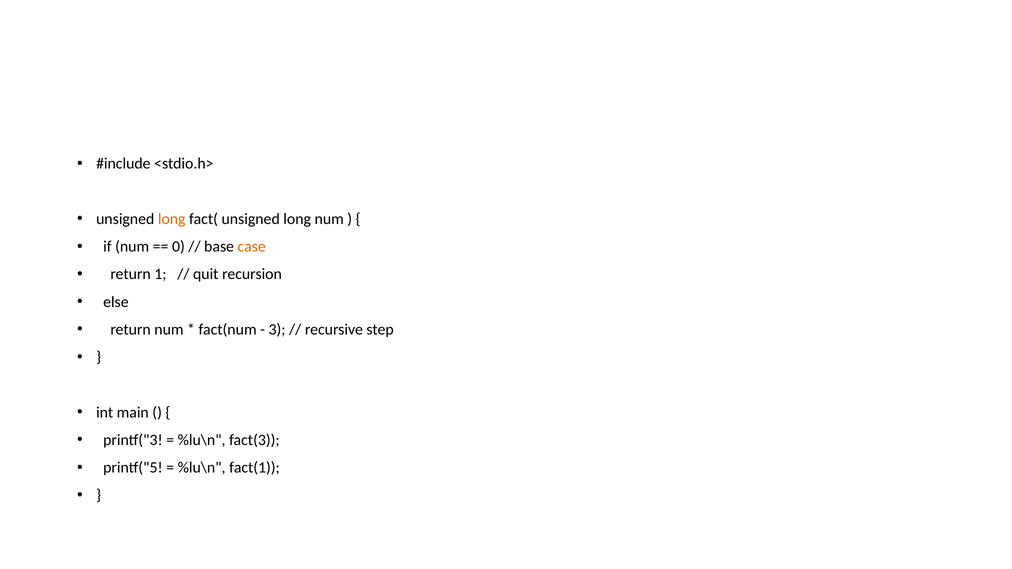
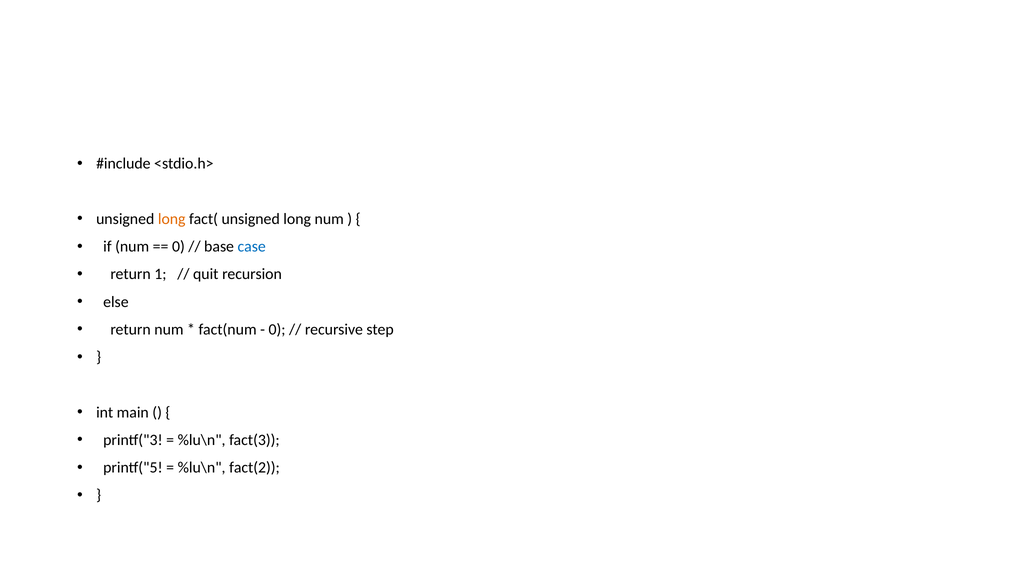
case colour: orange -> blue
3 at (277, 330): 3 -> 0
fact(1: fact(1 -> fact(2
